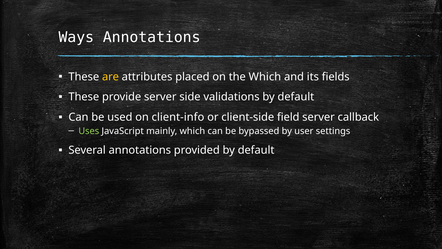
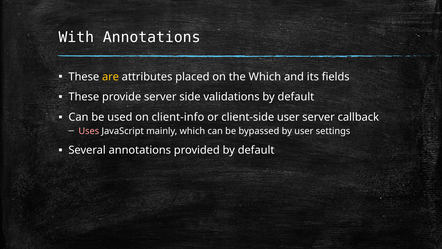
Ways: Ways -> With
client-side field: field -> user
Uses colour: light green -> pink
